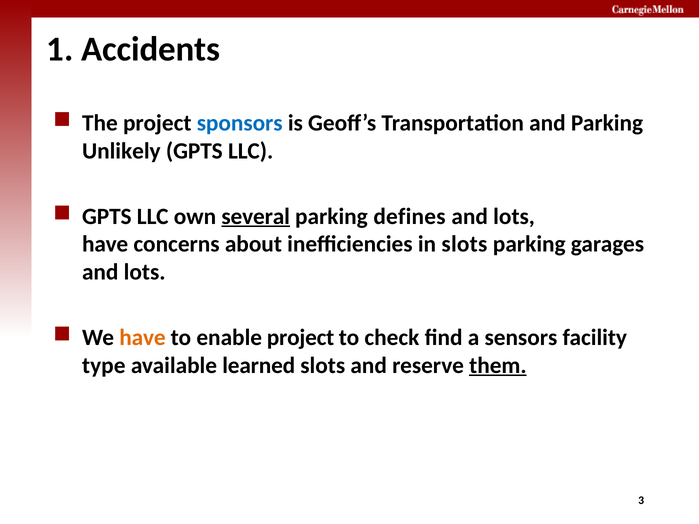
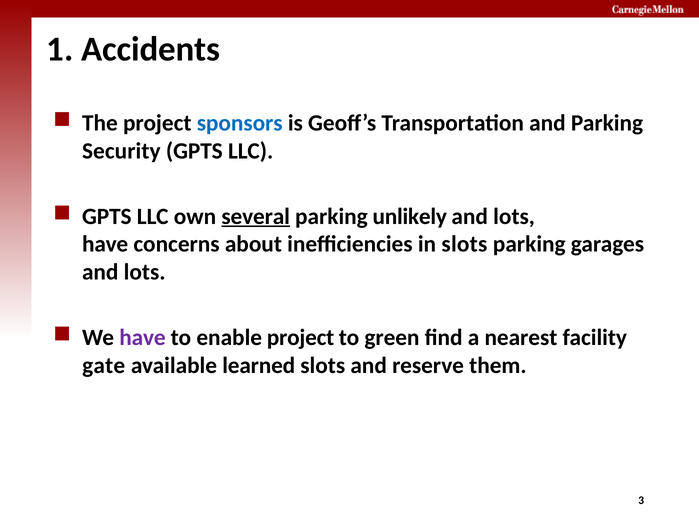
Unlikely: Unlikely -> Security
defines: defines -> unlikely
have at (142, 338) colour: orange -> purple
check: check -> green
sensors: sensors -> nearest
type: type -> gate
them underline: present -> none
